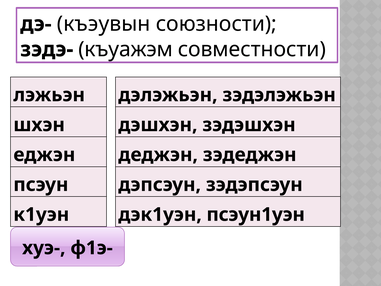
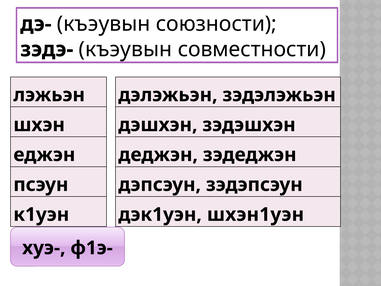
зэдэ- къуажэм: къуажэм -> къэувын
псэун1уэн: псэун1уэн -> шхэн1уэн
